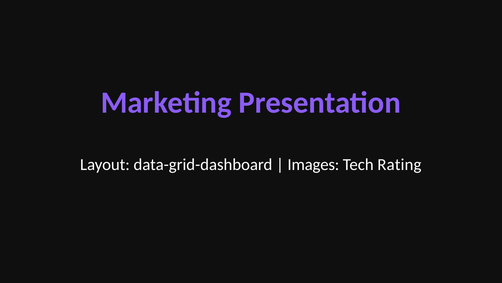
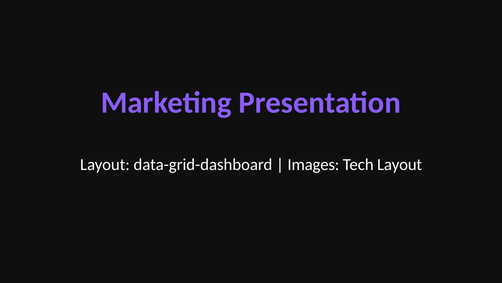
Tech Rating: Rating -> Layout
